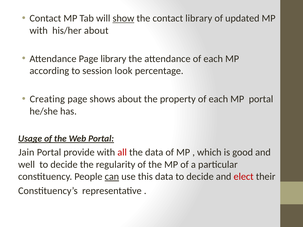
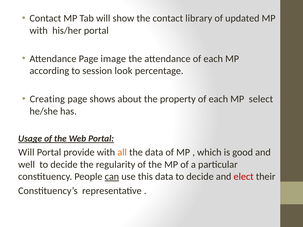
show underline: present -> none
his/her about: about -> portal
Page library: library -> image
MP portal: portal -> select
Jain at (26, 153): Jain -> Will
all colour: red -> orange
